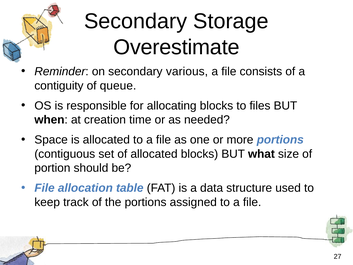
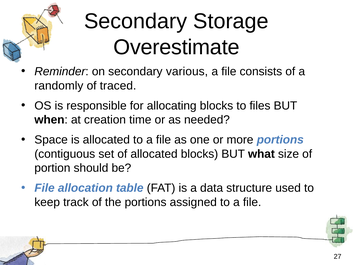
contiguity: contiguity -> randomly
queue: queue -> traced
